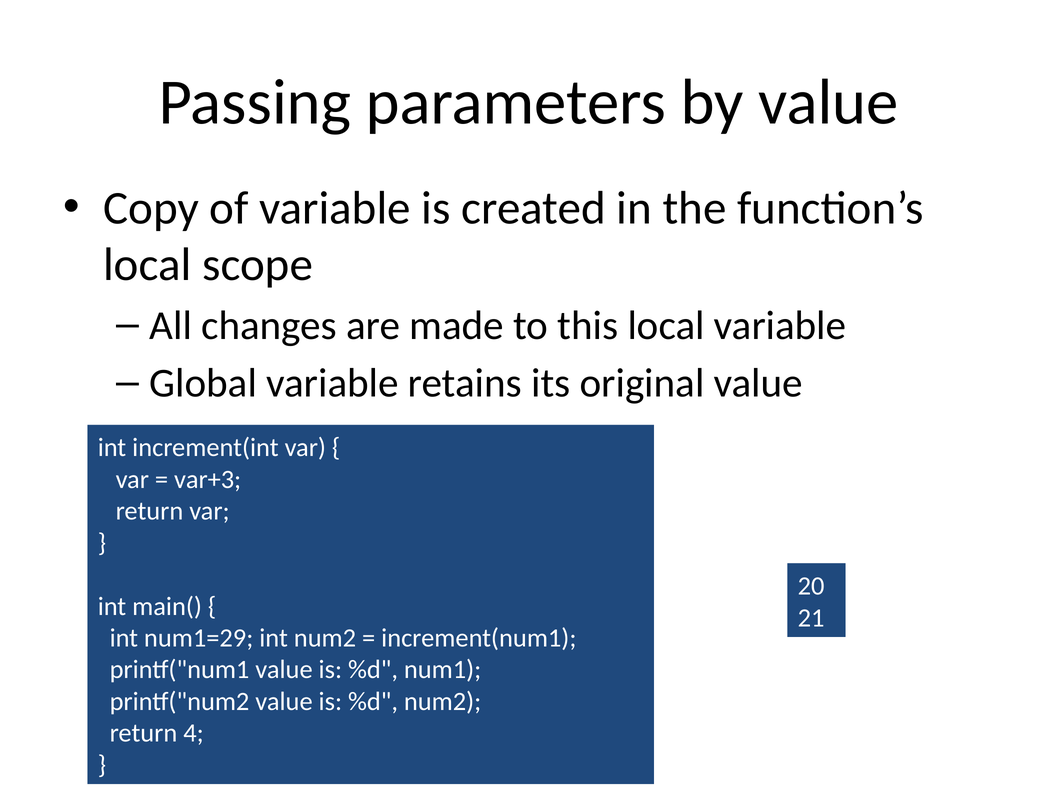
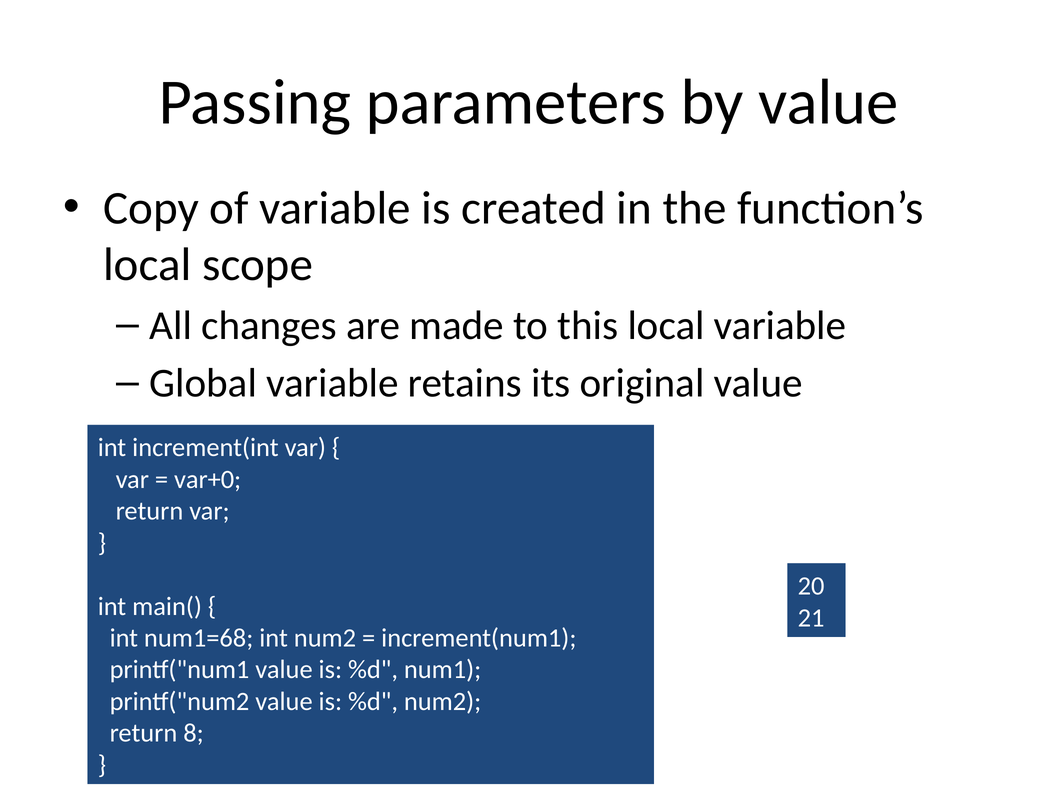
var+3: var+3 -> var+0
num1=29: num1=29 -> num1=68
4: 4 -> 8
